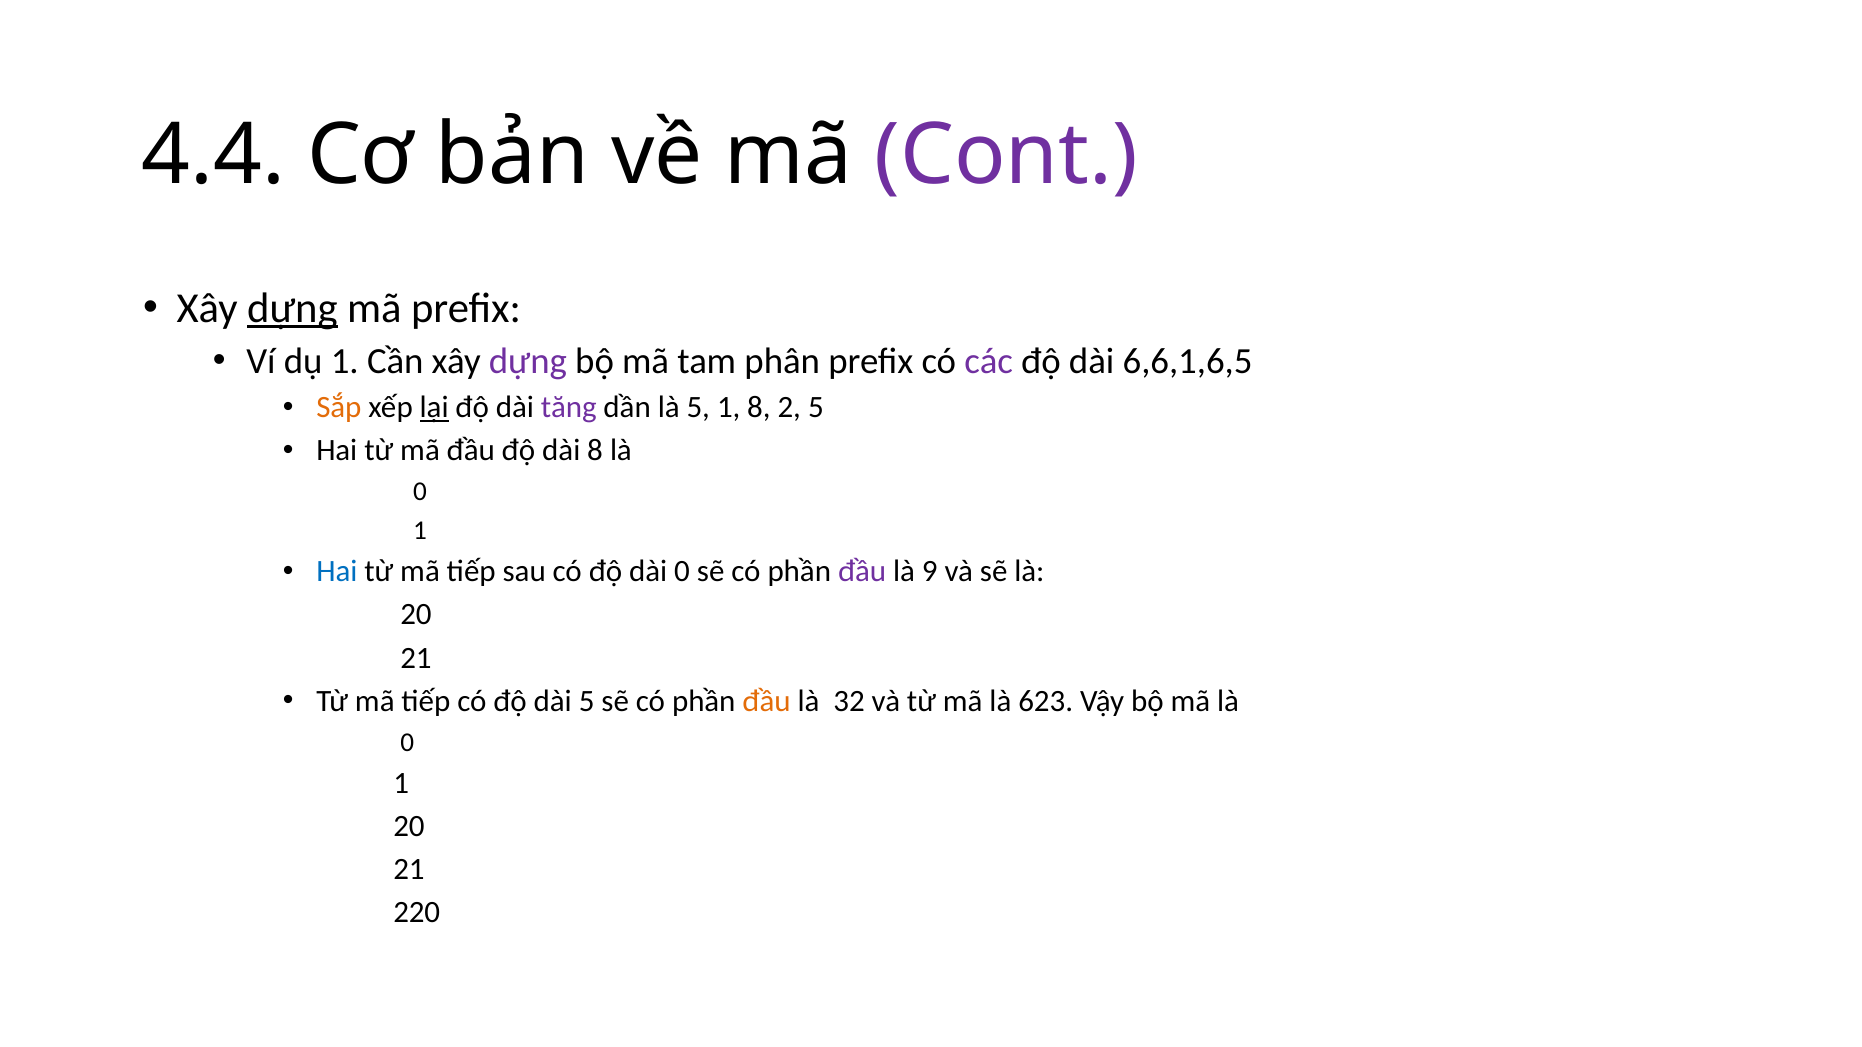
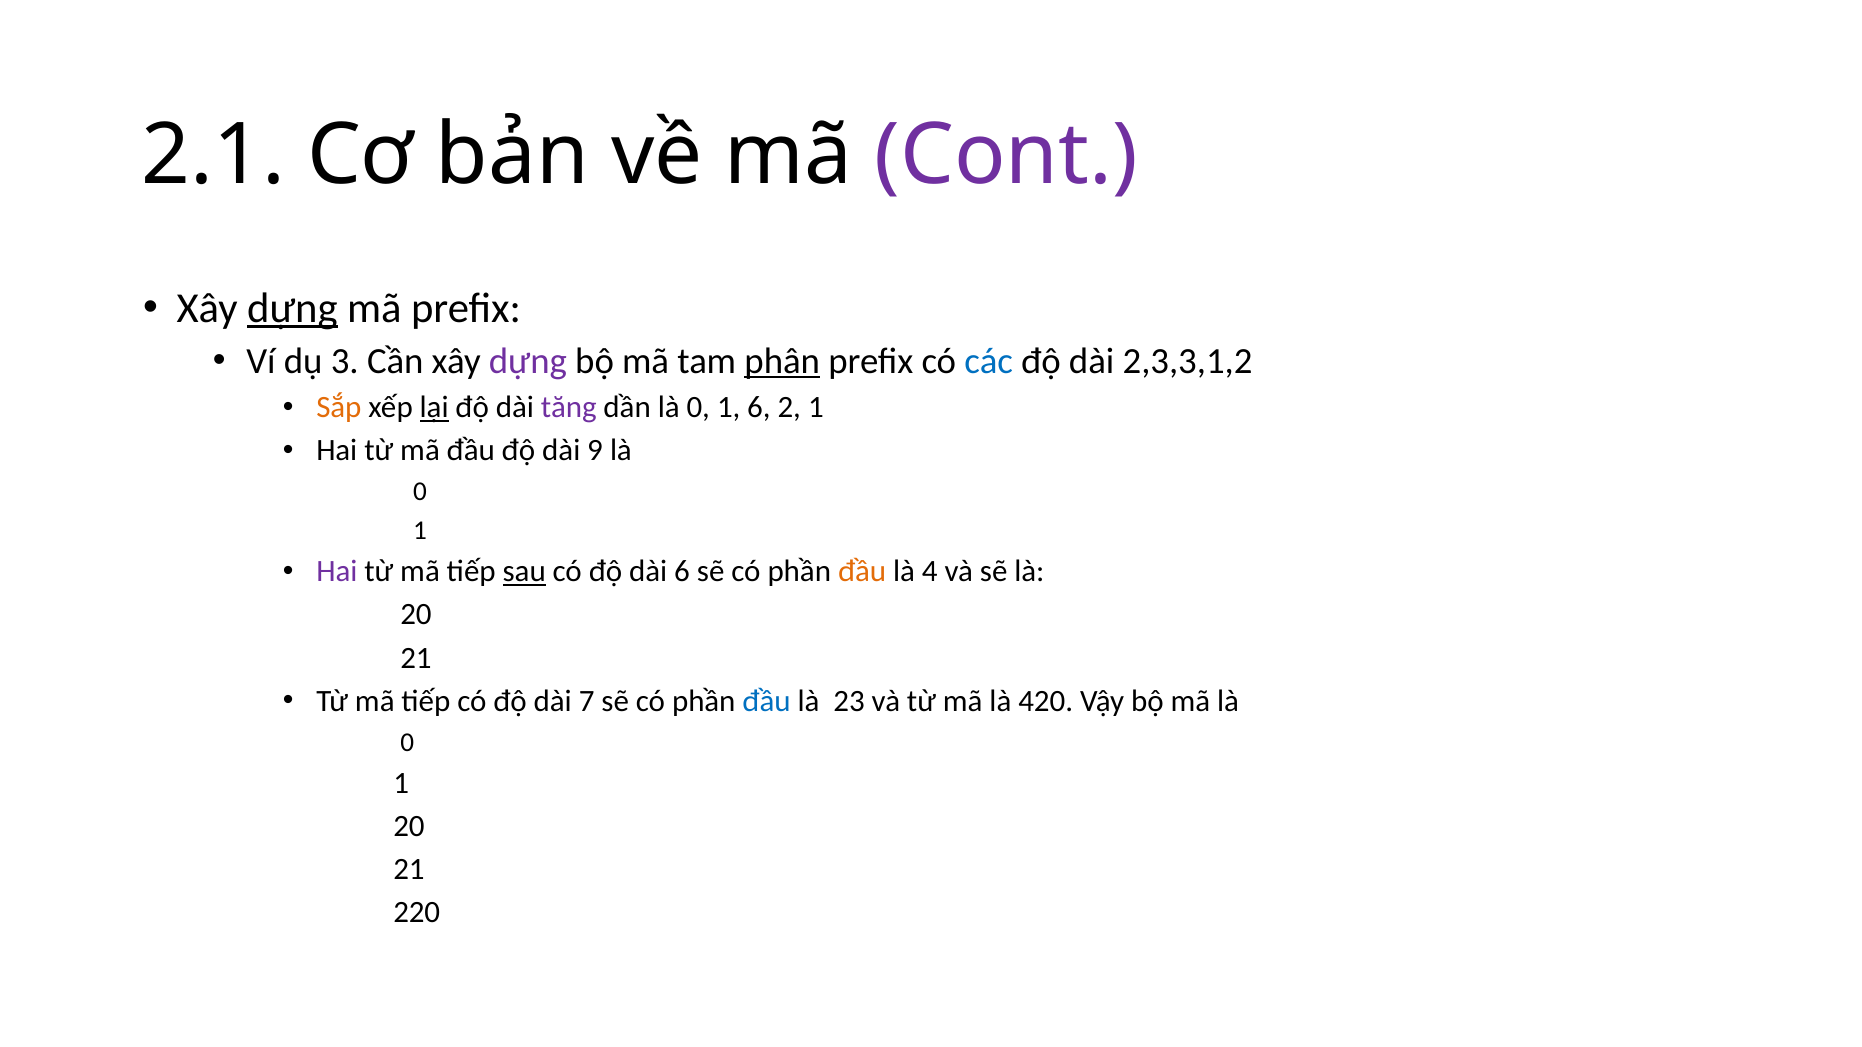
4.4: 4.4 -> 2.1
dụ 1: 1 -> 3
phân underline: none -> present
các colour: purple -> blue
6,6,1,6,5: 6,6,1,6,5 -> 2,3,3,1,2
dần là 5: 5 -> 0
1 8: 8 -> 6
2 5: 5 -> 1
dài 8: 8 -> 9
Hai at (337, 572) colour: blue -> purple
sau underline: none -> present
dài 0: 0 -> 6
đầu at (862, 572) colour: purple -> orange
9: 9 -> 4
dài 5: 5 -> 7
đầu at (767, 701) colour: orange -> blue
32: 32 -> 23
623: 623 -> 420
